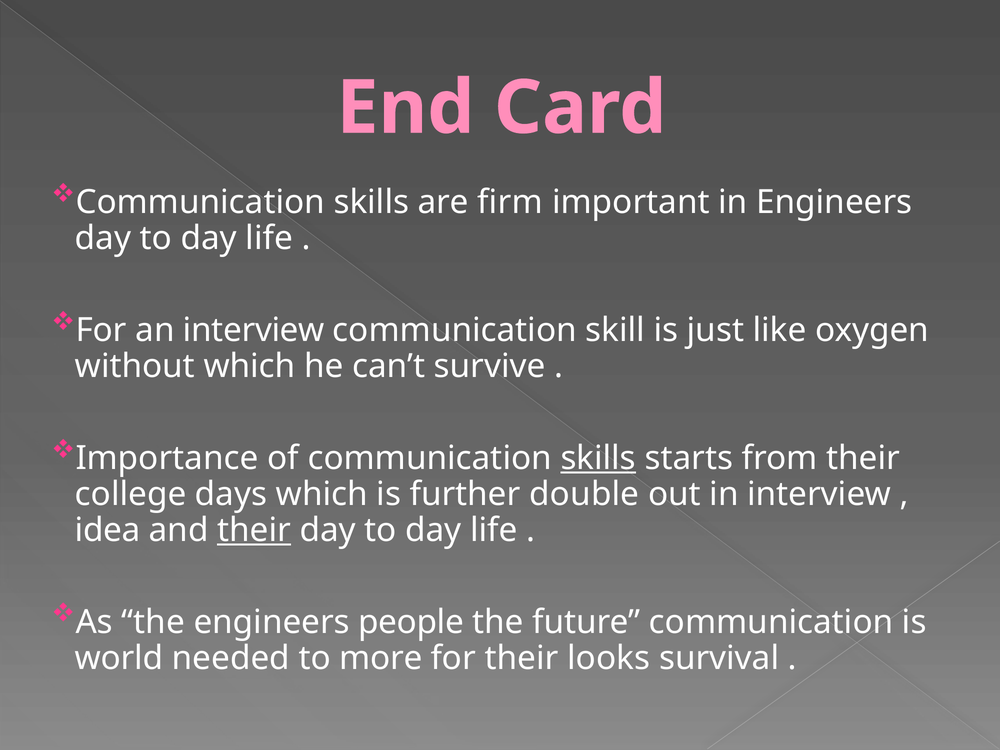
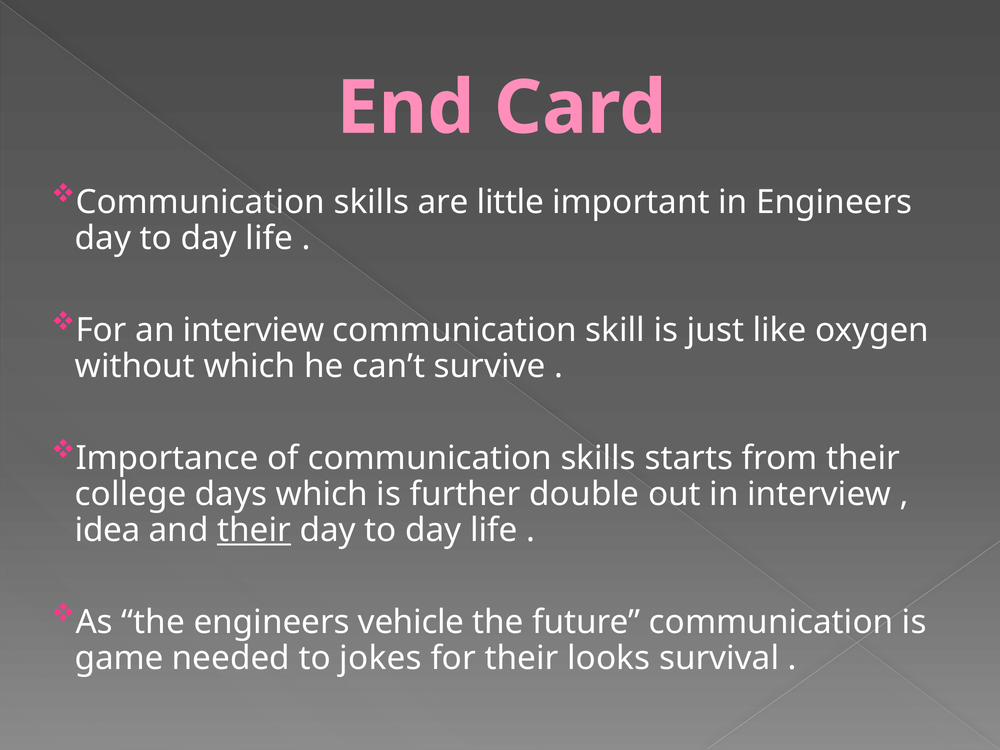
firm: firm -> little
skills at (598, 458) underline: present -> none
people: people -> vehicle
world: world -> game
more: more -> jokes
